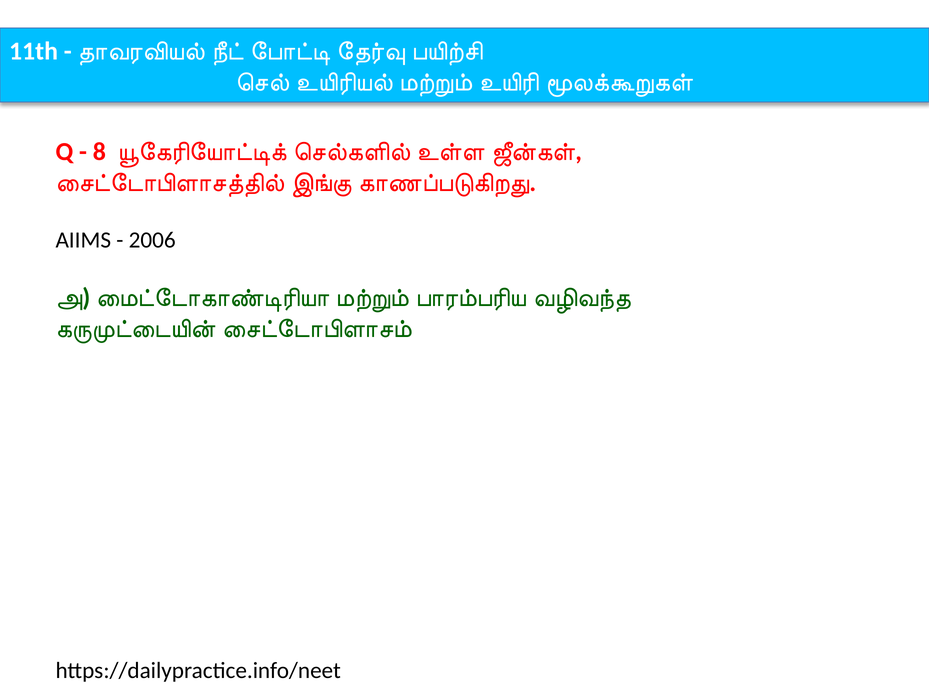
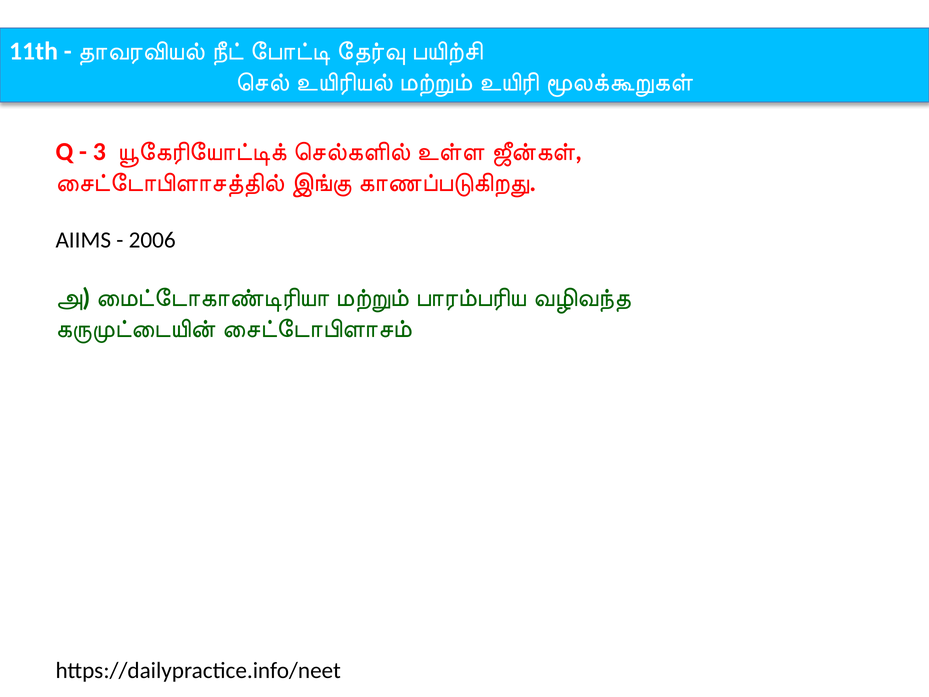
8: 8 -> 3
